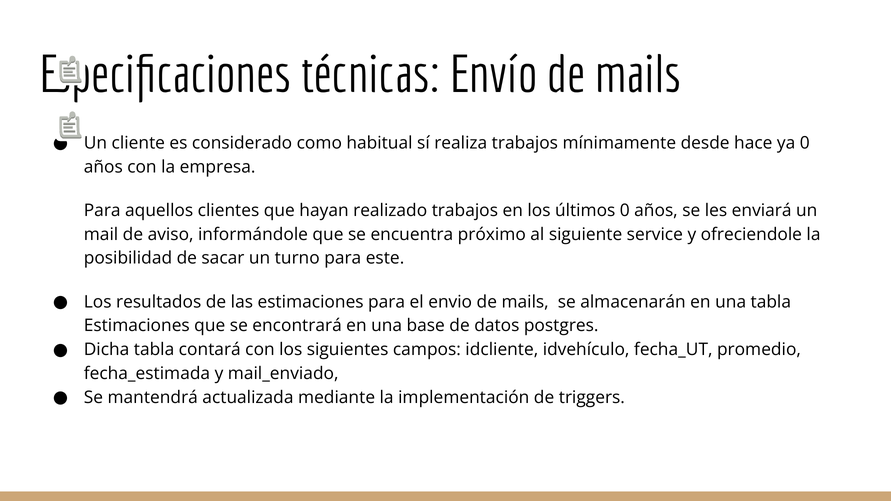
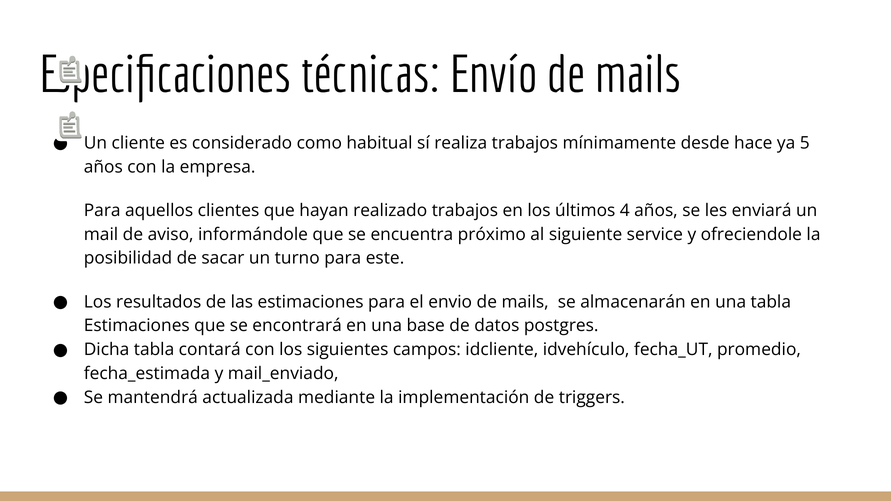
ya 0: 0 -> 5
últimos 0: 0 -> 4
